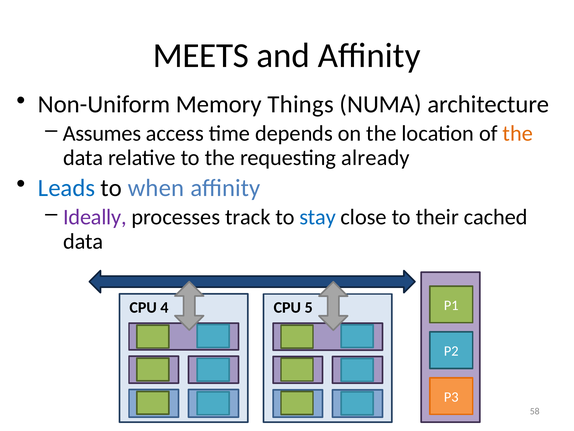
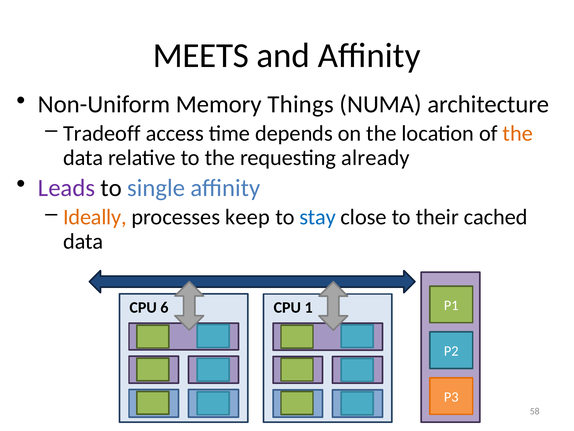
Assumes: Assumes -> Tradeoff
Leads colour: blue -> purple
when: when -> single
Ideally colour: purple -> orange
track: track -> keep
4: 4 -> 6
5: 5 -> 1
